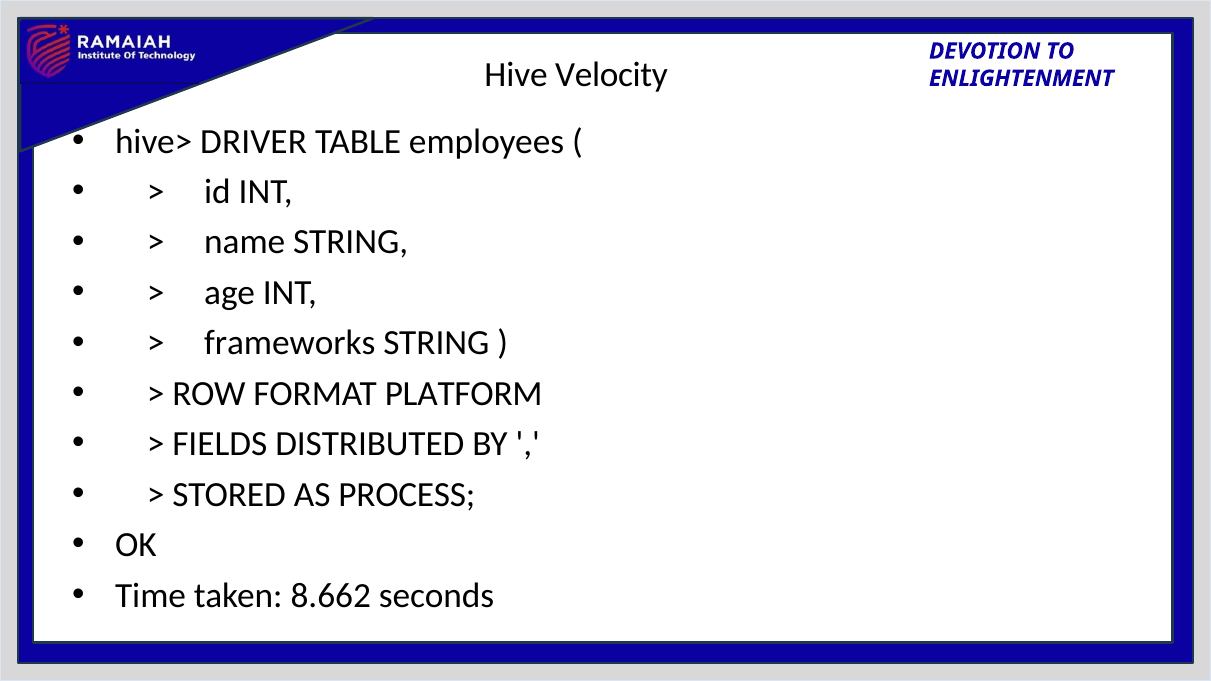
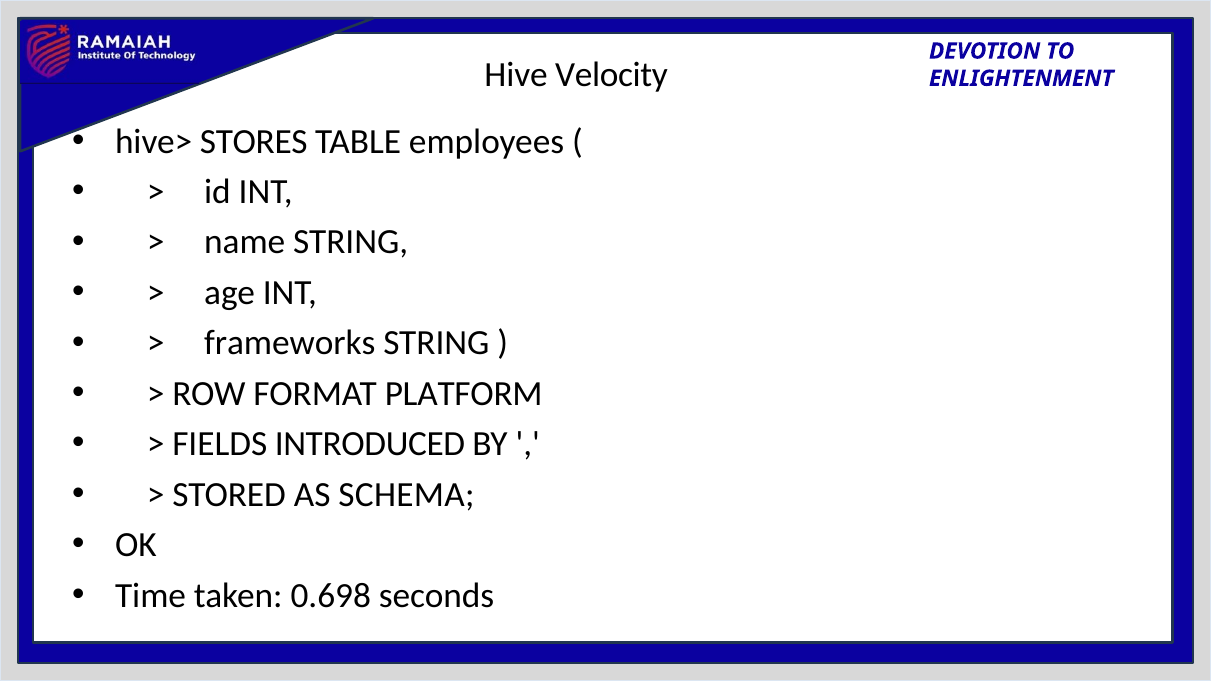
DRIVER: DRIVER -> STORES
DISTRIBUTED: DISTRIBUTED -> INTRODUCED
PROCESS: PROCESS -> SCHEMA
8.662: 8.662 -> 0.698
